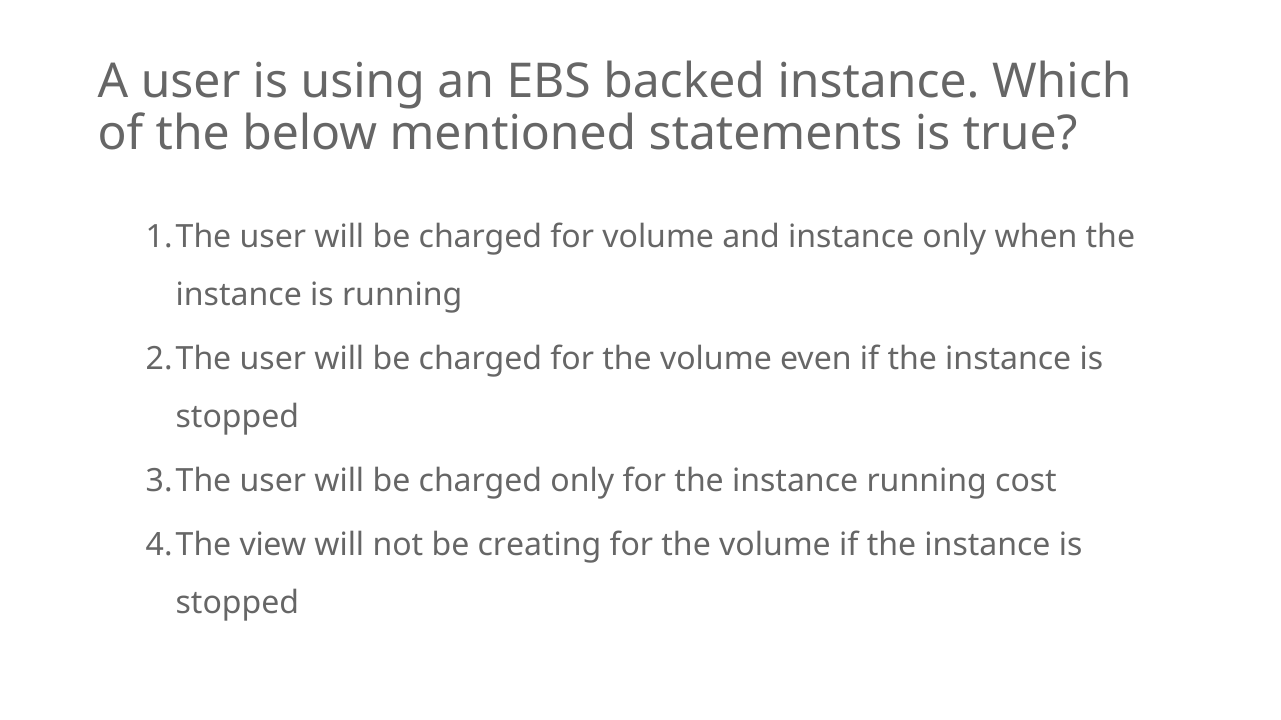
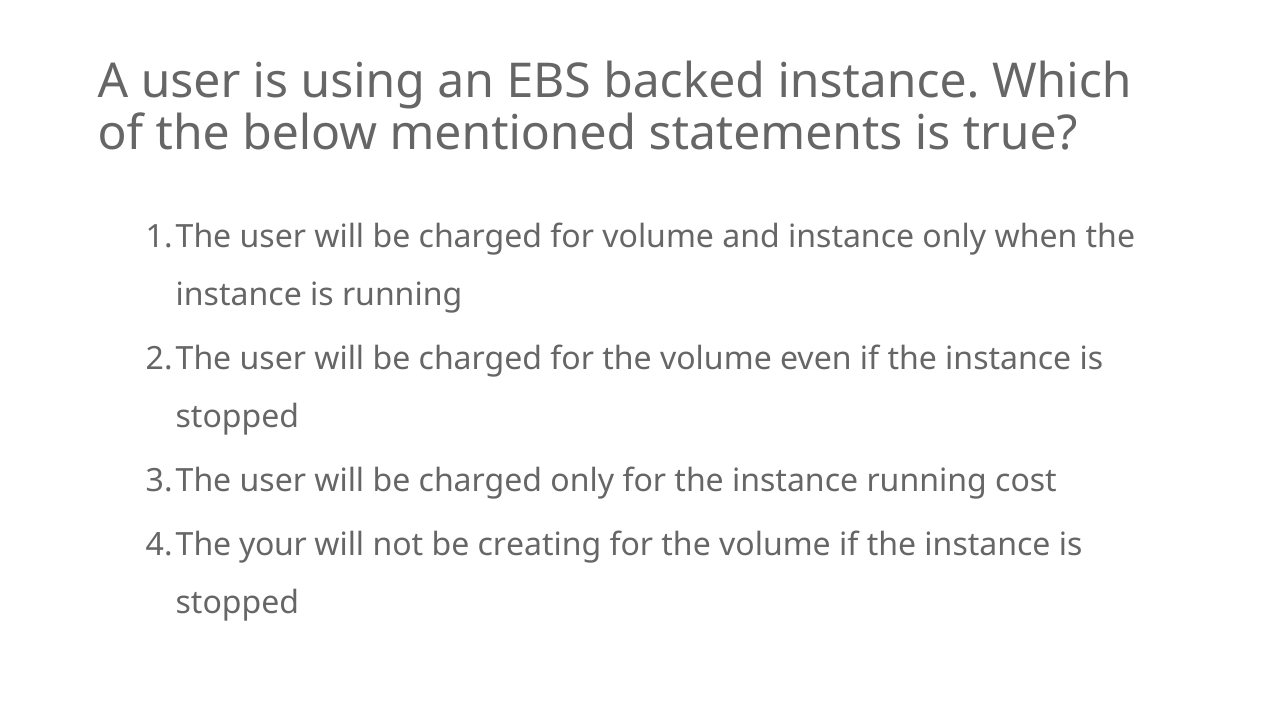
view: view -> your
